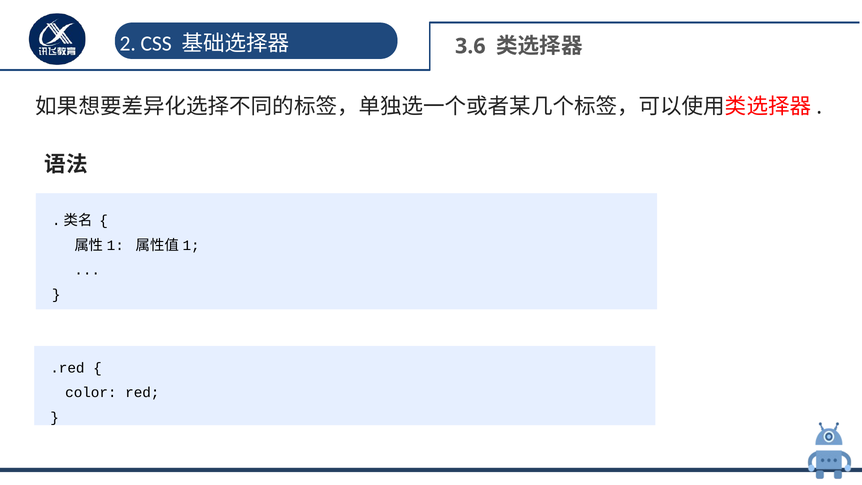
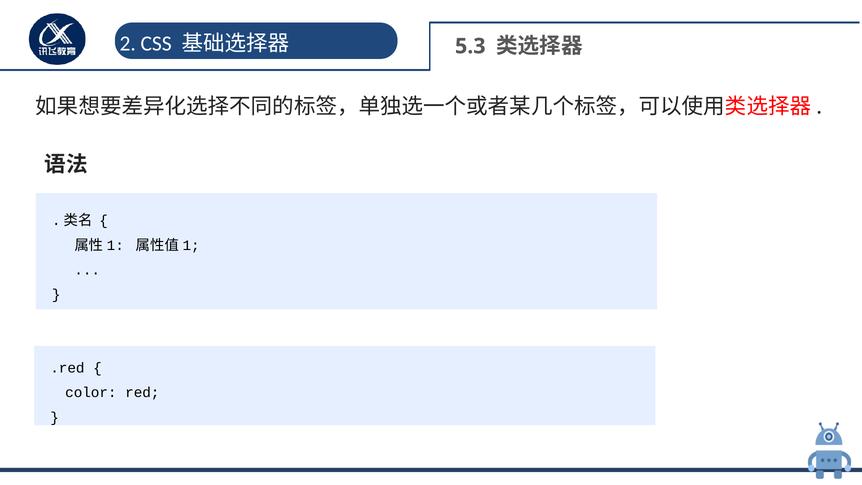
3.6: 3.6 -> 5.3
